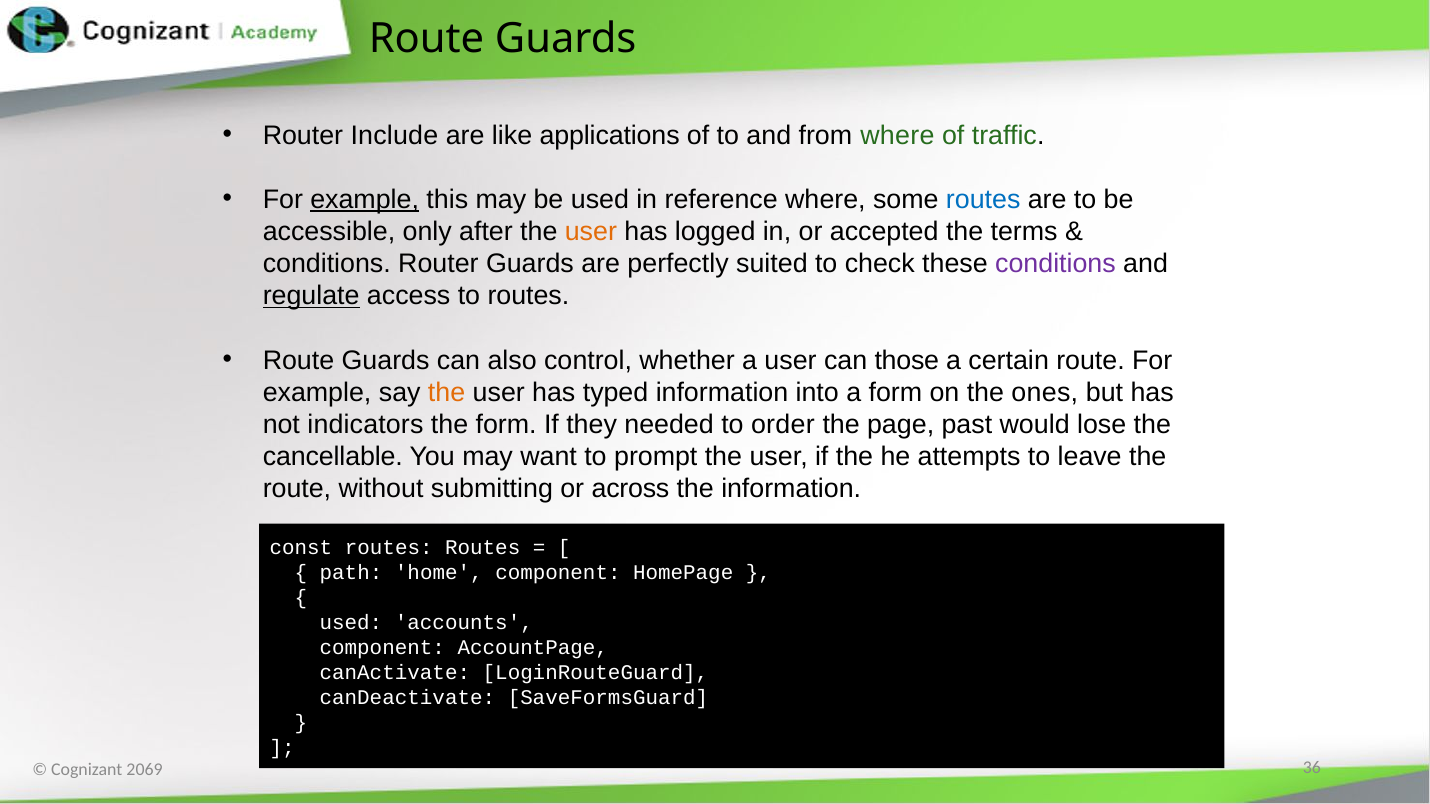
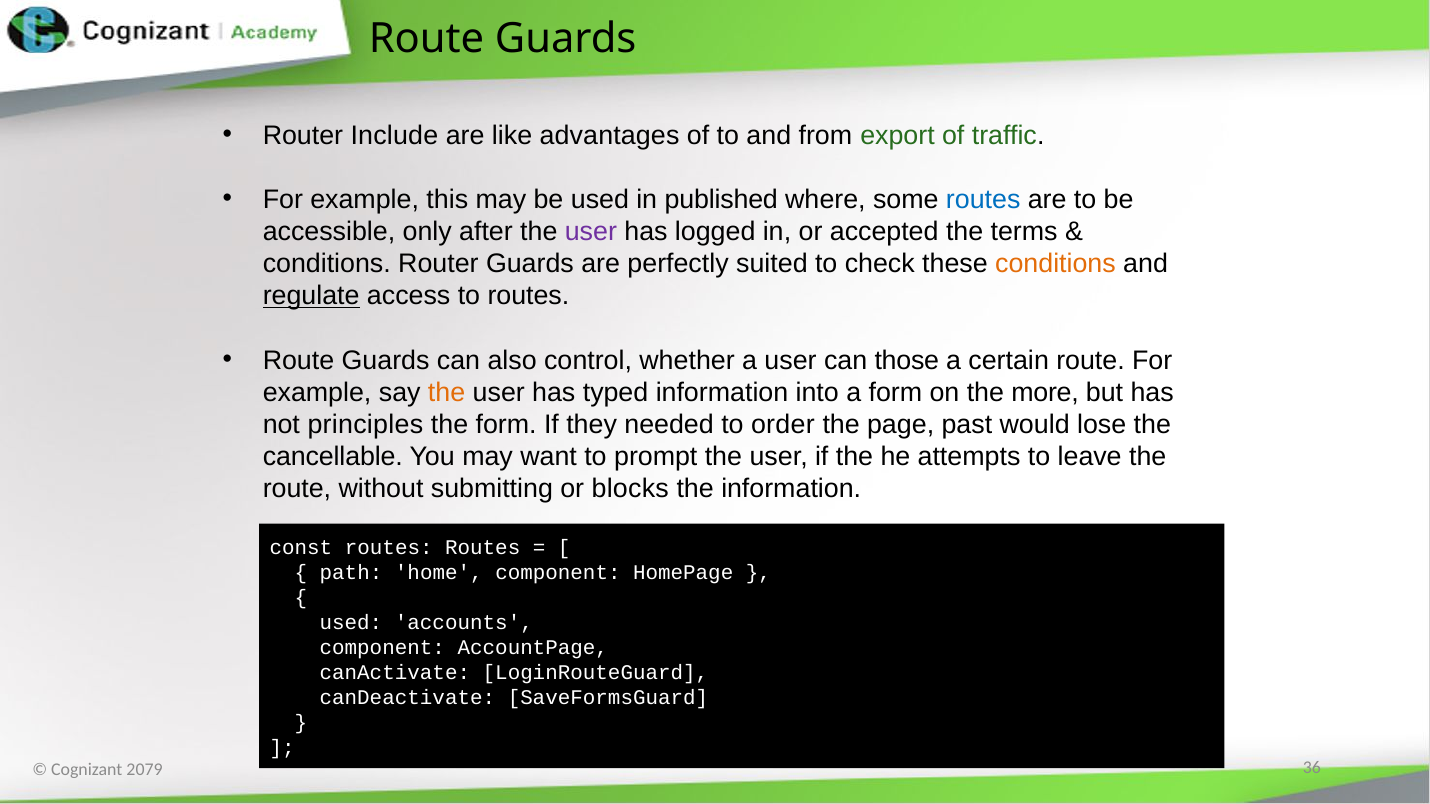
applications: applications -> advantages
from where: where -> export
example at (365, 200) underline: present -> none
reference: reference -> published
user at (591, 232) colour: orange -> purple
conditions at (1055, 264) colour: purple -> orange
ones: ones -> more
indicators: indicators -> principles
across: across -> blocks
2069: 2069 -> 2079
